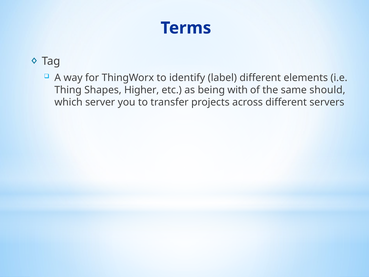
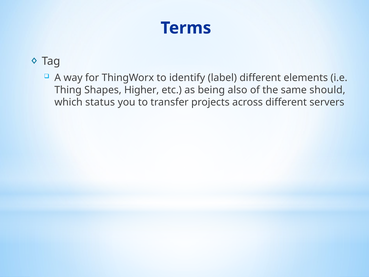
with: with -> also
server: server -> status
